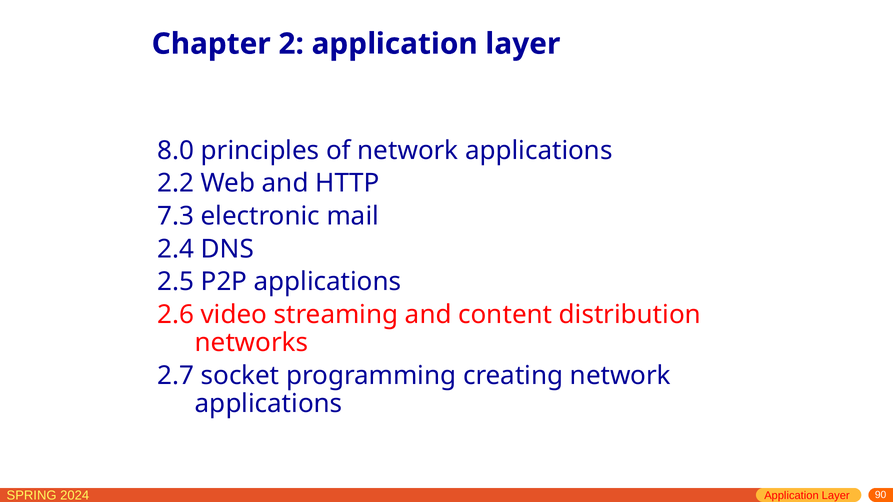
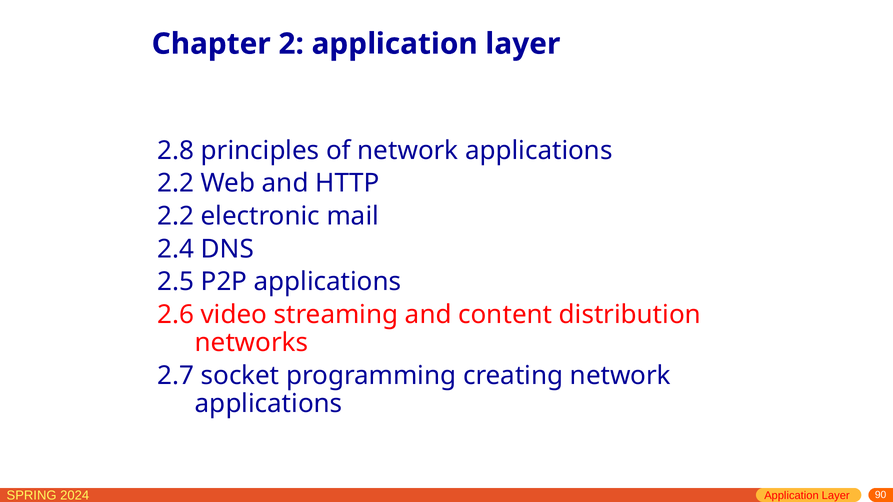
8.0: 8.0 -> 2.8
7.3 at (176, 216): 7.3 -> 2.2
